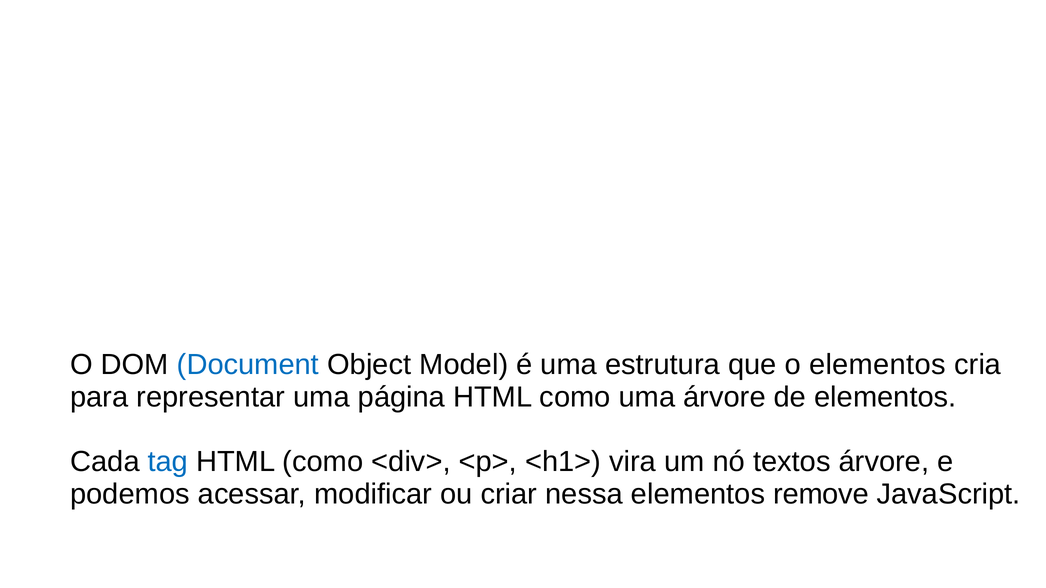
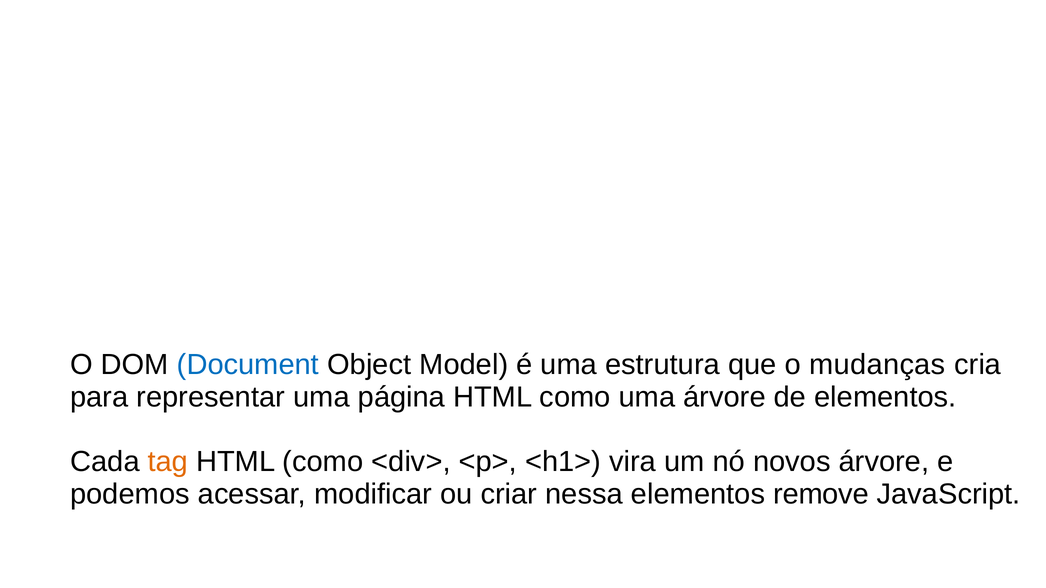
o elementos: elementos -> mudanças
tag colour: blue -> orange
textos: textos -> novos
